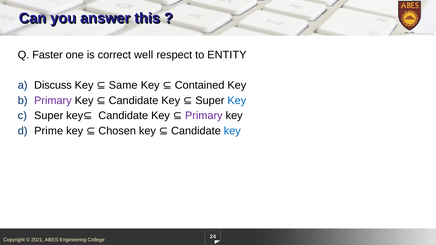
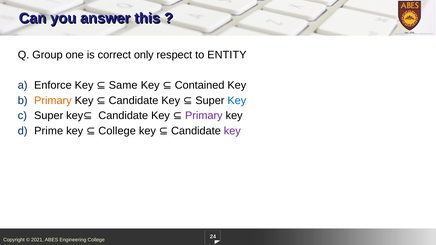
Faster: Faster -> Group
well: well -> only
Discuss: Discuss -> Enforce
Primary at (53, 101) colour: purple -> orange
key Chosen: Chosen -> College
key at (232, 131) colour: blue -> purple
